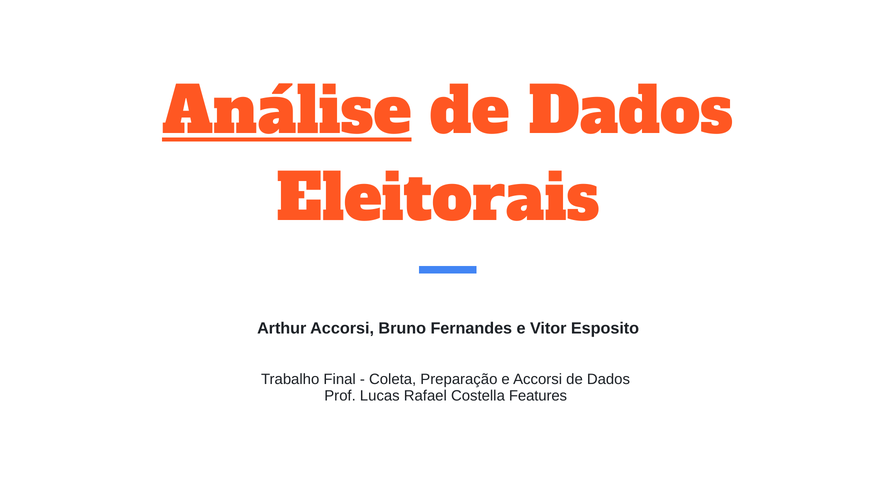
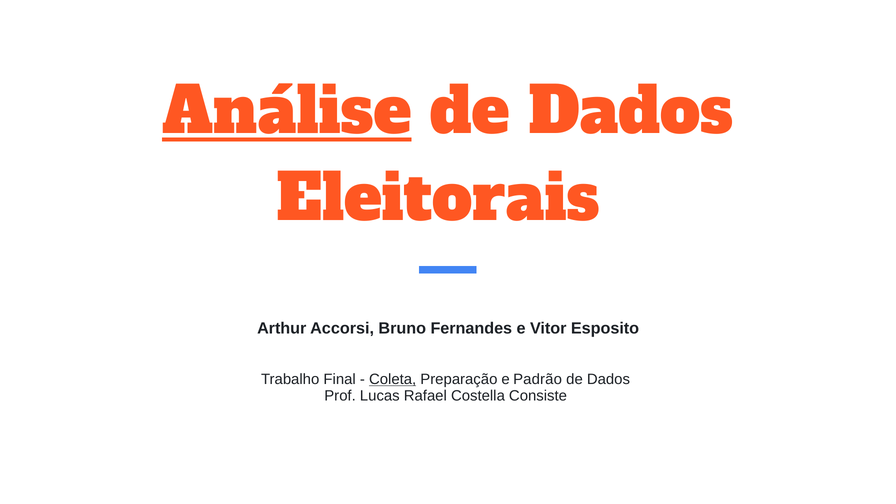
Coleta underline: none -> present
e Accorsi: Accorsi -> Padrão
Features: Features -> Consiste
